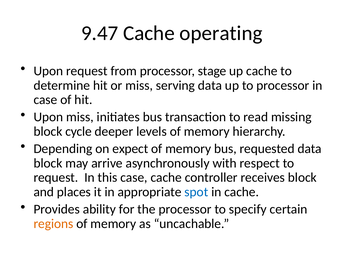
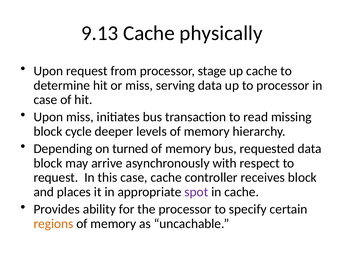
9.47: 9.47 -> 9.13
operating: operating -> physically
expect: expect -> turned
spot colour: blue -> purple
